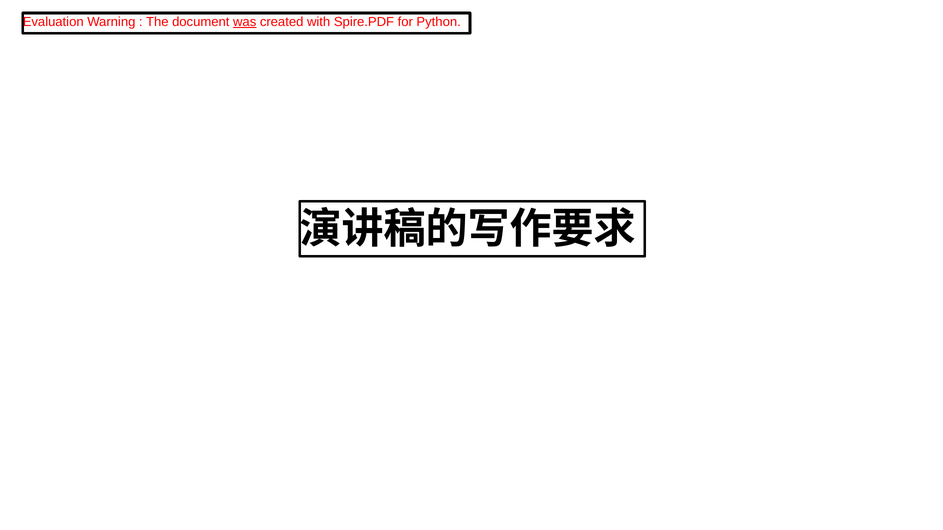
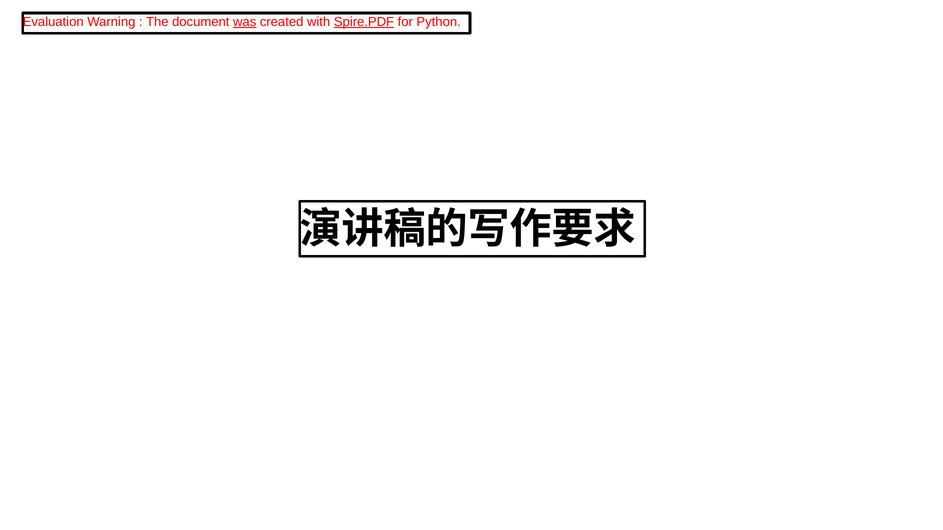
Spire.PDF underline: none -> present
